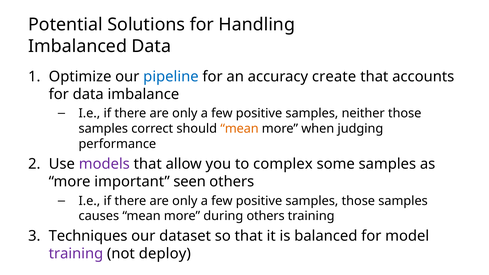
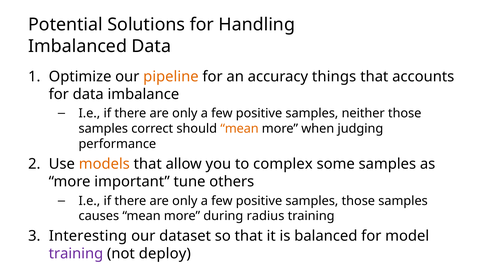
pipeline colour: blue -> orange
create: create -> things
models colour: purple -> orange
seen: seen -> tune
during others: others -> radius
Techniques: Techniques -> Interesting
